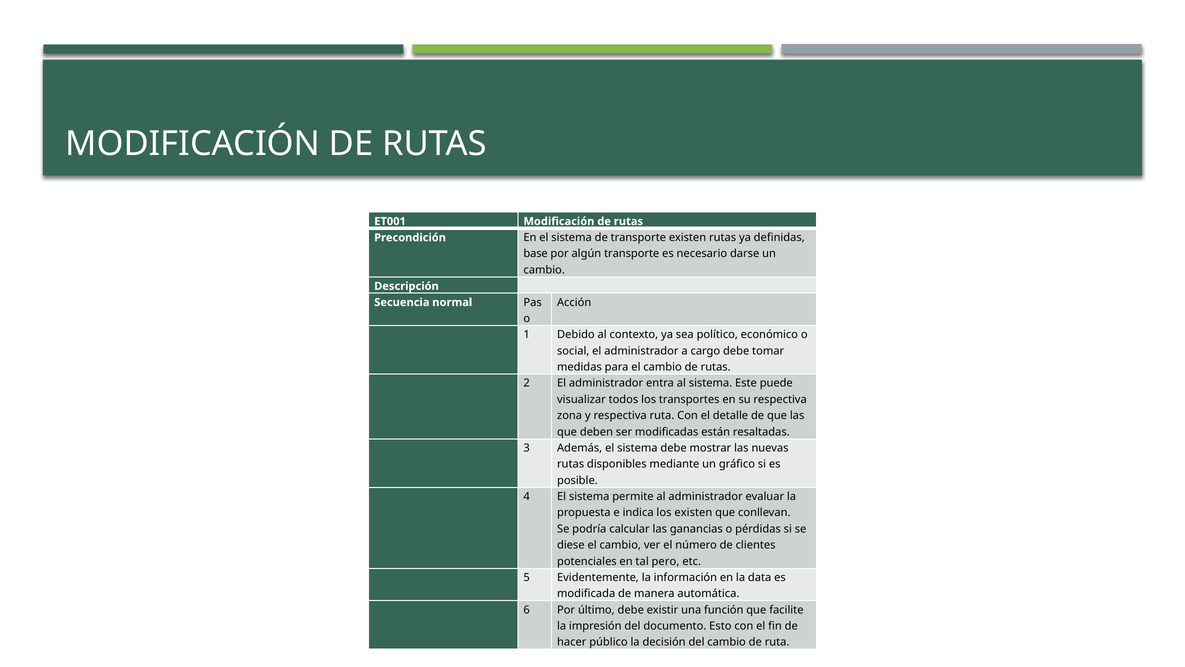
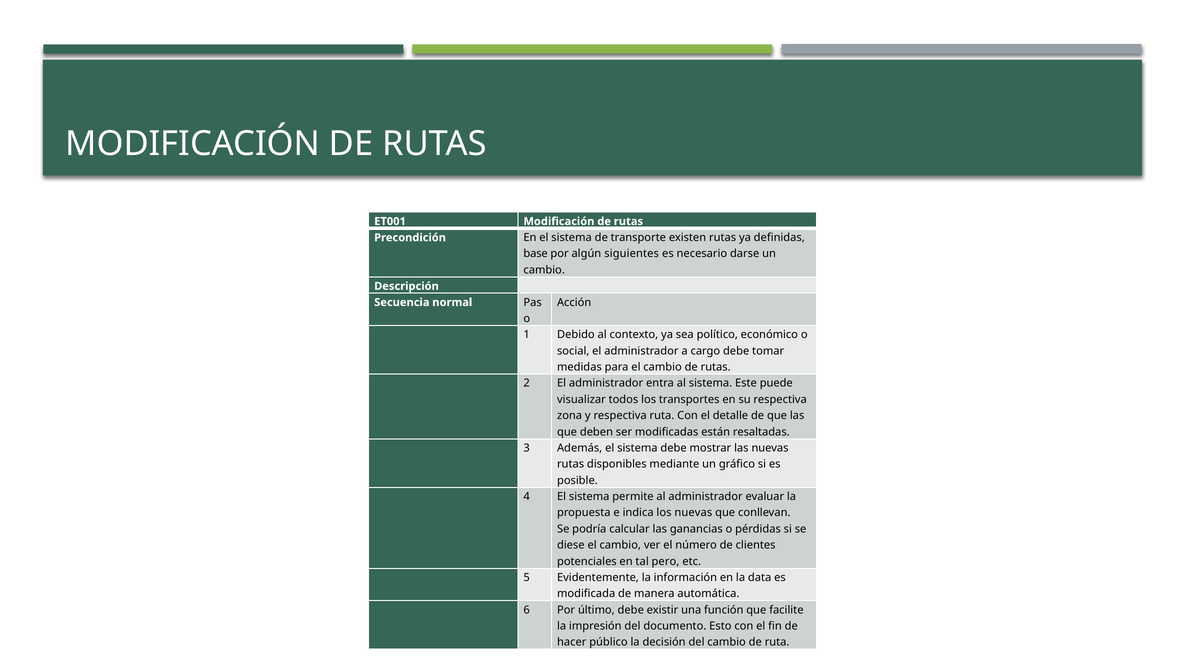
algún transporte: transporte -> siguientes
los existen: existen -> nuevas
